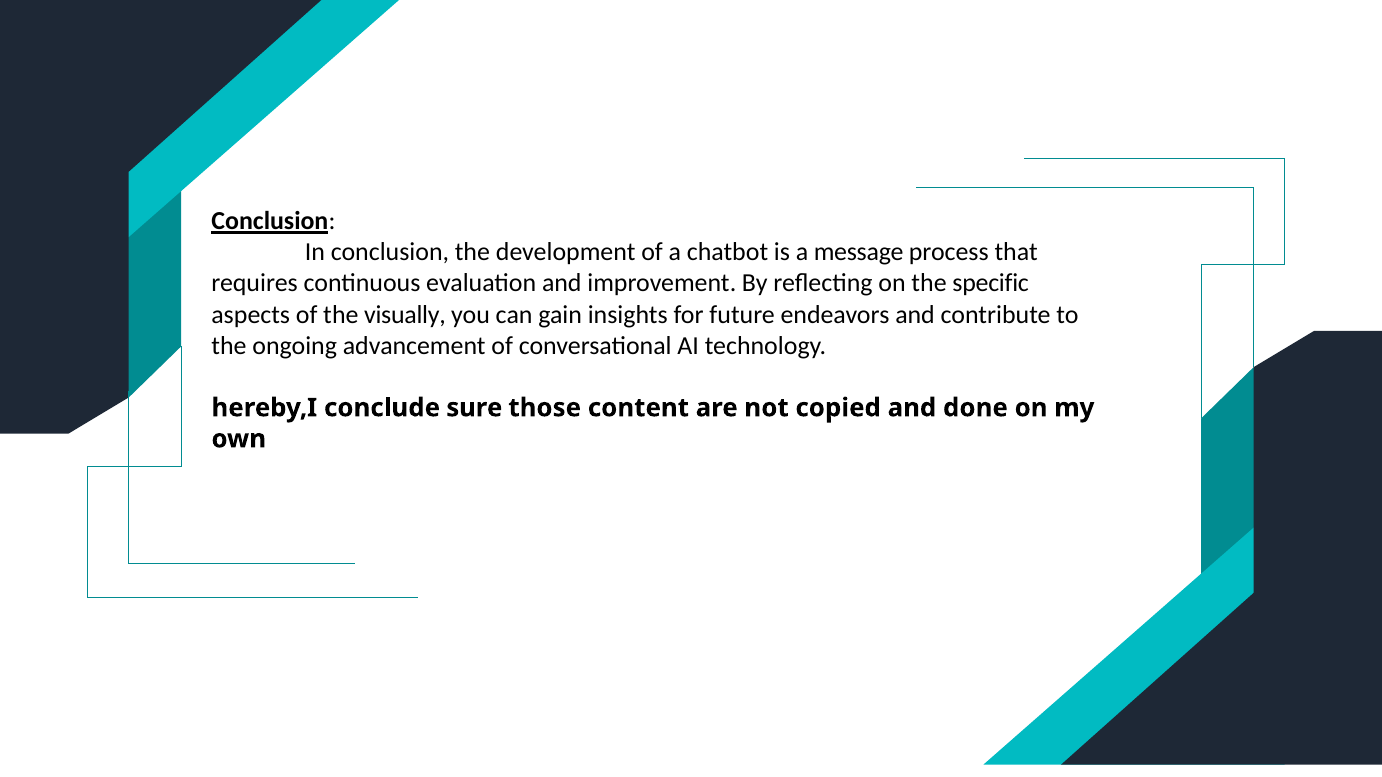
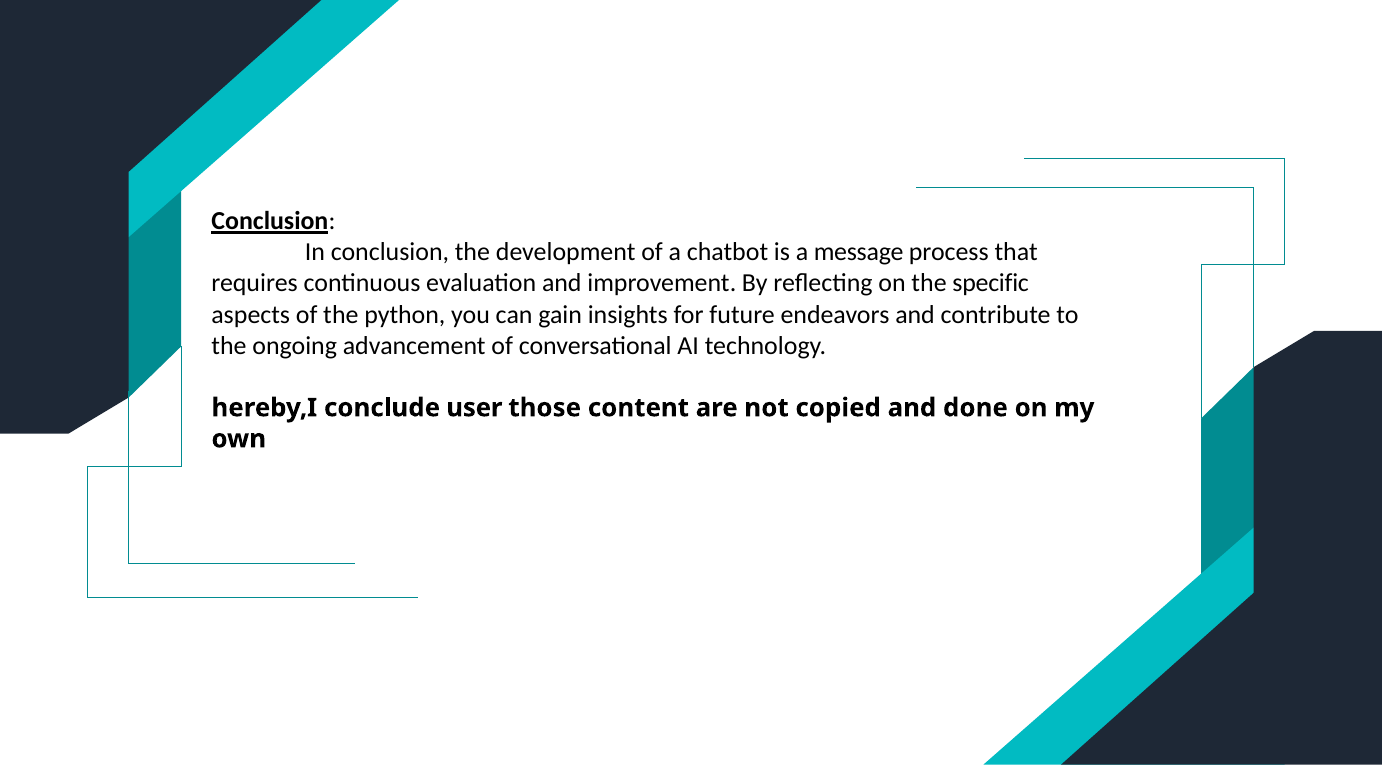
visually: visually -> python
sure: sure -> user
